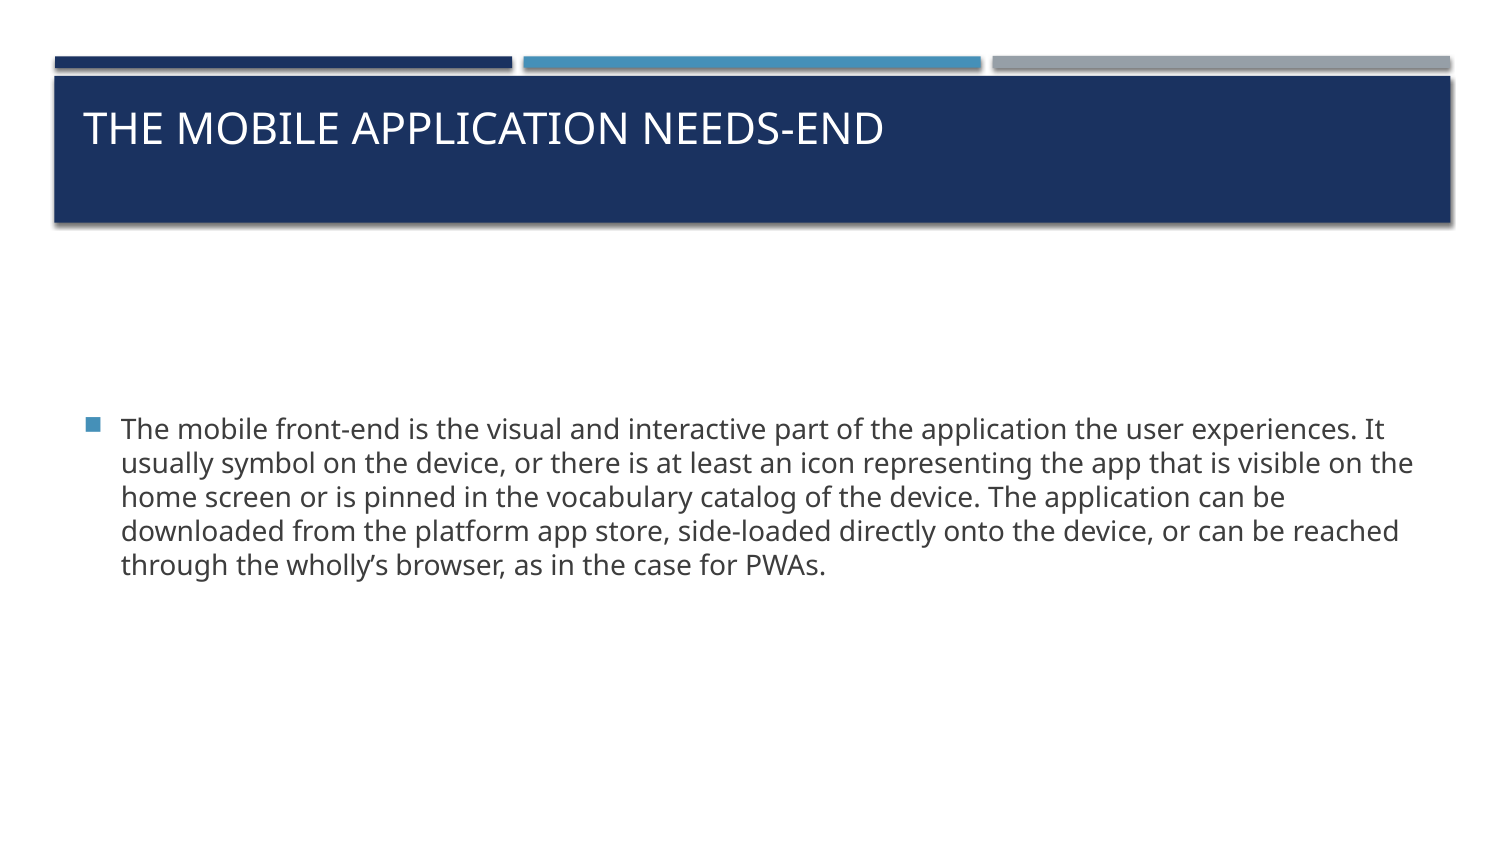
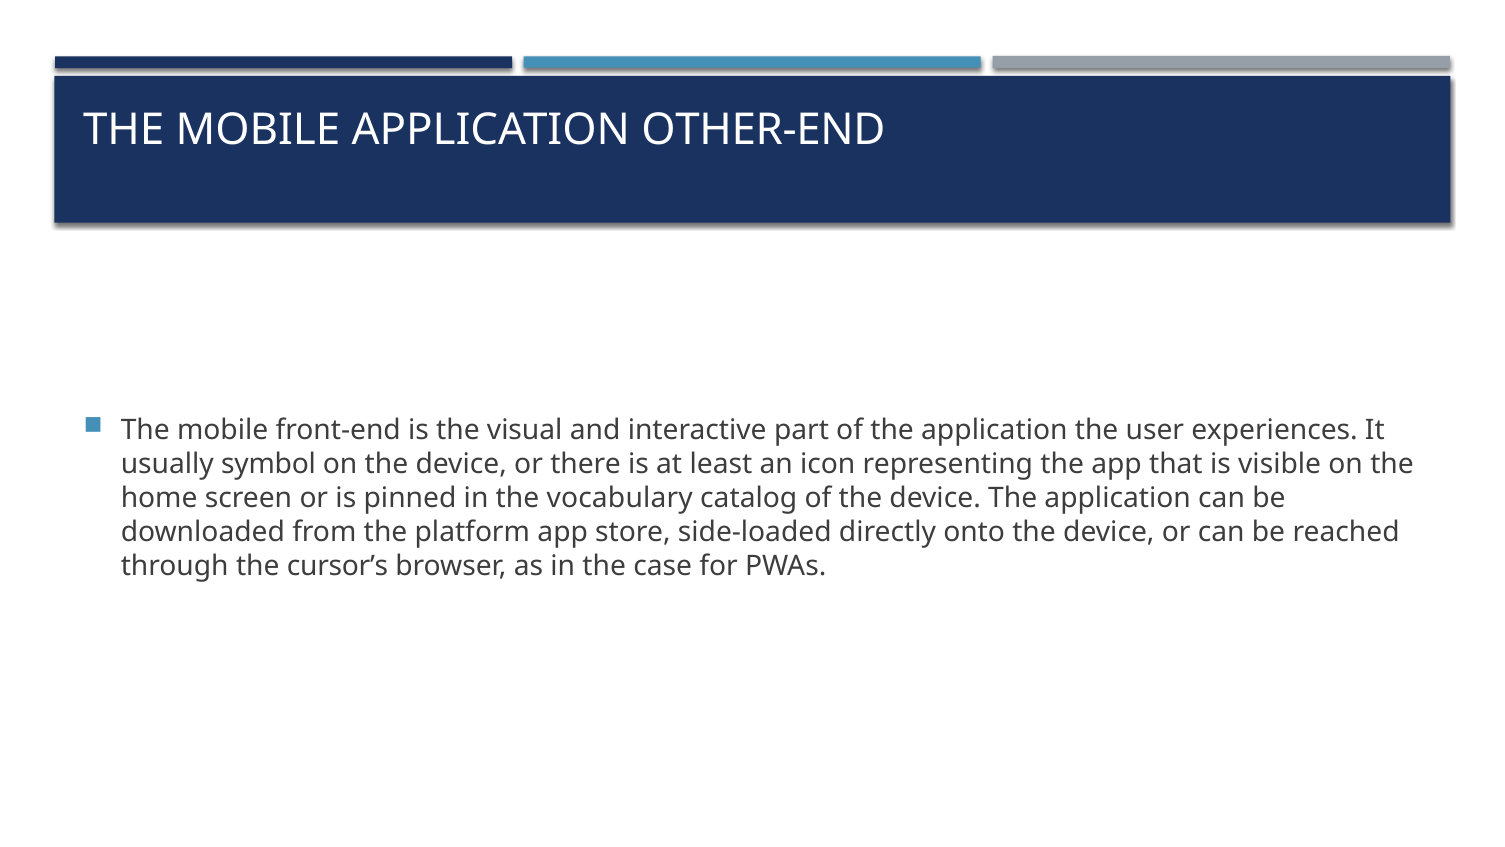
NEEDS-END: NEEDS-END -> OTHER-END
wholly’s: wholly’s -> cursor’s
